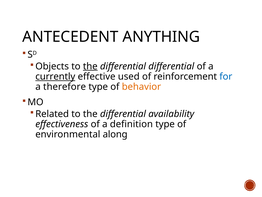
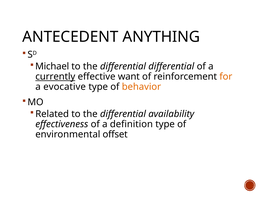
Objects: Objects -> Michael
the at (90, 66) underline: present -> none
used: used -> want
for colour: blue -> orange
therefore: therefore -> evocative
along: along -> offset
